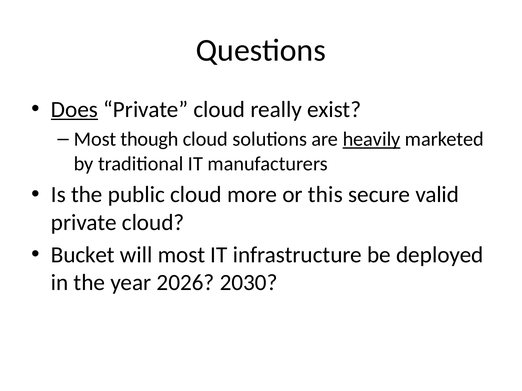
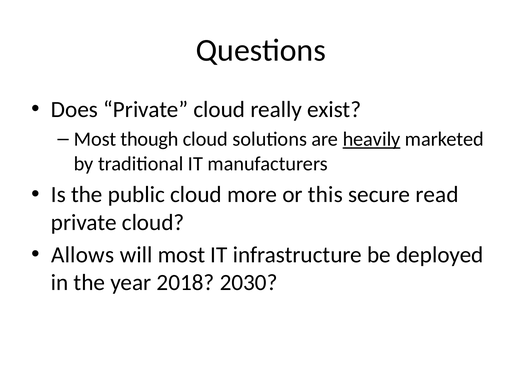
Does underline: present -> none
valid: valid -> read
Bucket: Bucket -> Allows
2026: 2026 -> 2018
